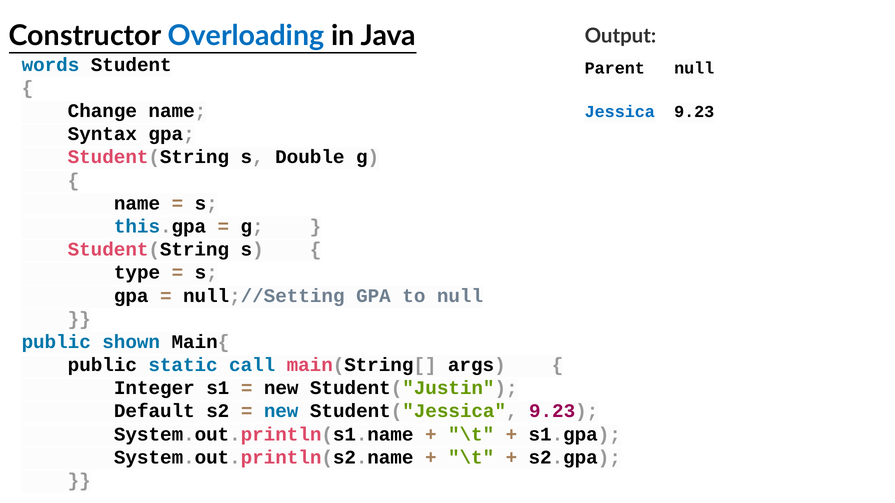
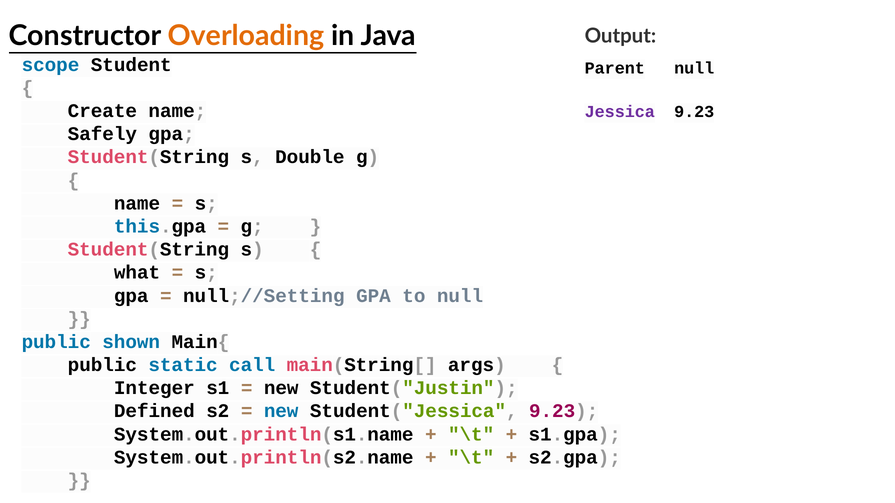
Overloading colour: blue -> orange
words: words -> scope
Change: Change -> Create
Jessica colour: blue -> purple
Syntax: Syntax -> Safely
type: type -> what
Default: Default -> Defined
